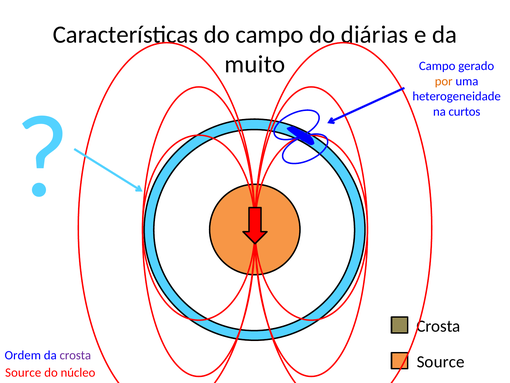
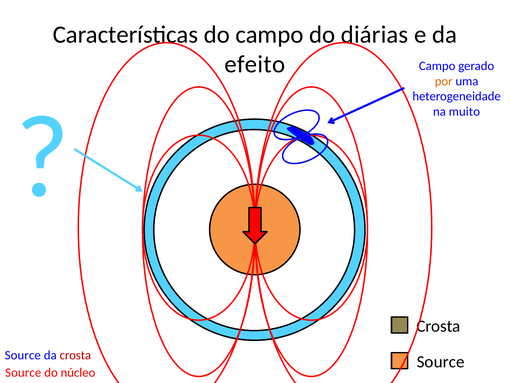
muito: muito -> efeito
curtos: curtos -> muito
Ordem at (23, 355): Ordem -> Source
crosta at (75, 355) colour: purple -> red
